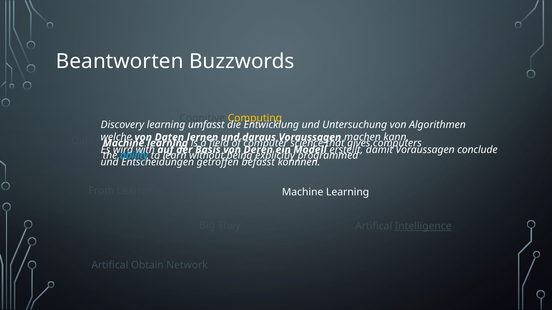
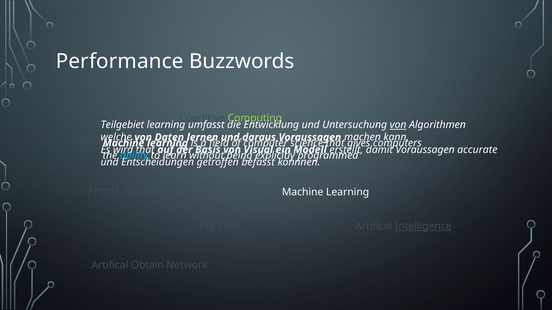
Beantworten: Beantworten -> Performance
Computing colour: yellow -> light green
Discovery: Discovery -> Teilgebiet
von at (398, 125) underline: none -> present
with at (145, 150): with -> that
Deren: Deren -> Visual
conclude: conclude -> accurate
